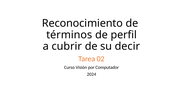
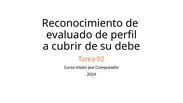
términos: términos -> evaluado
decir: decir -> debe
